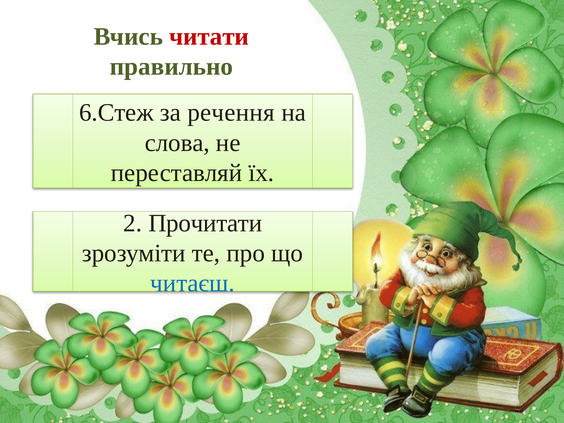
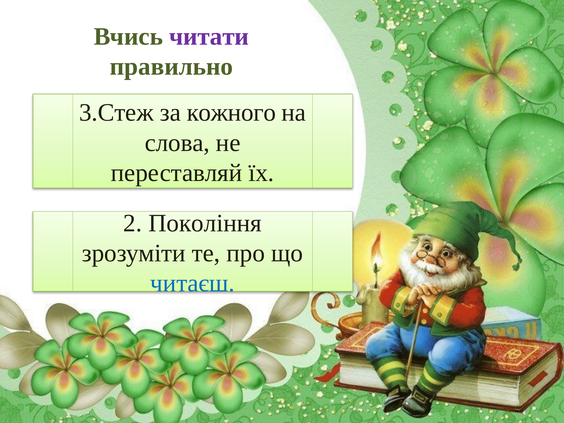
читати colour: red -> purple
6.Стеж: 6.Стеж -> 3.Стеж
речення: речення -> кожного
Прочитати: Прочитати -> Покоління
